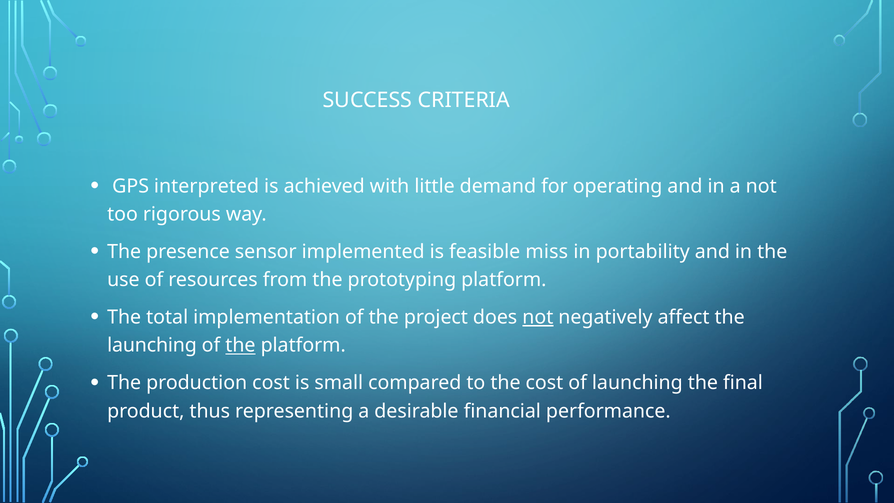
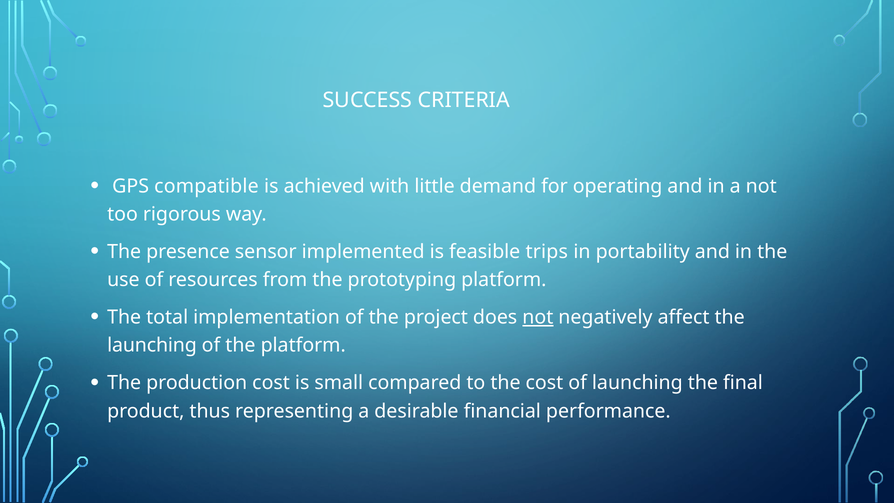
interpreted: interpreted -> compatible
miss: miss -> trips
the at (240, 345) underline: present -> none
